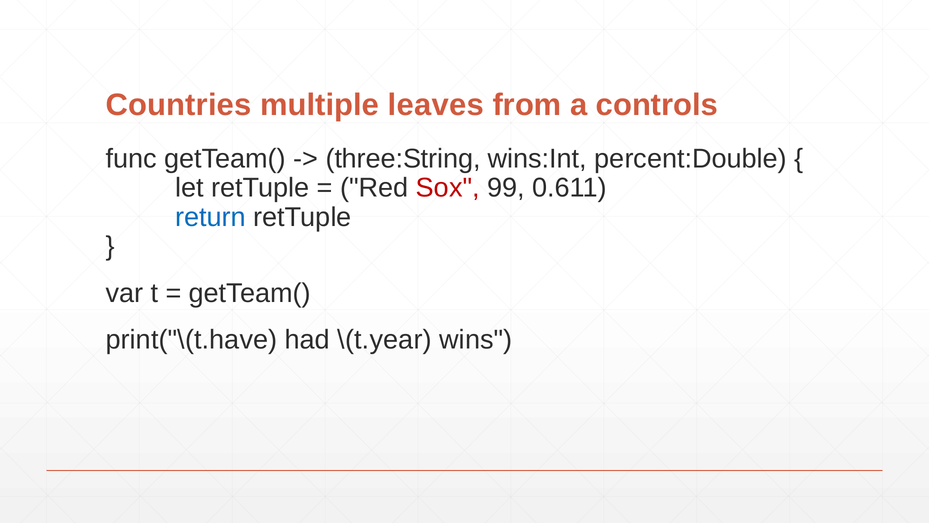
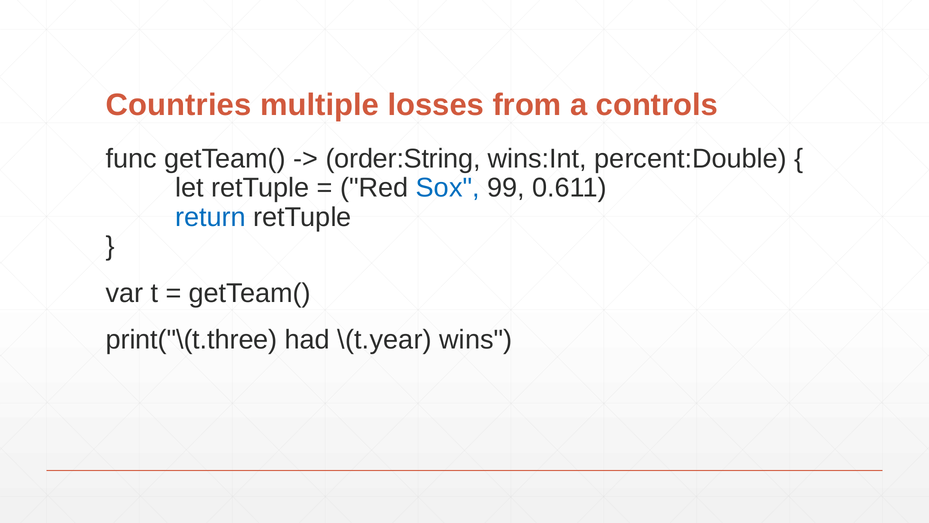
leaves: leaves -> losses
three:String: three:String -> order:String
Sox colour: red -> blue
print("\(t.have: print("\(t.have -> print("\(t.three
